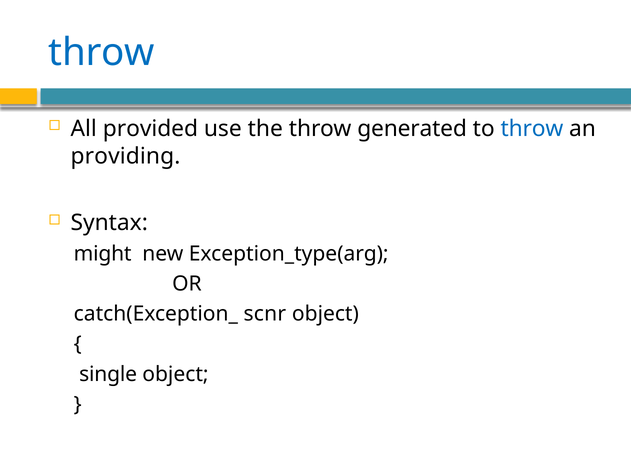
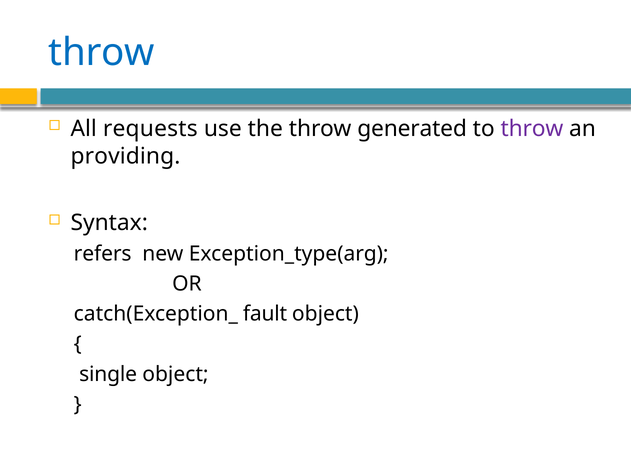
provided: provided -> requests
throw at (532, 129) colour: blue -> purple
might: might -> refers
scnr: scnr -> fault
